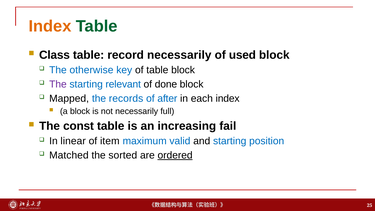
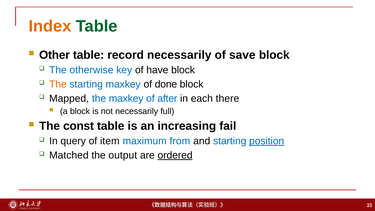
Class: Class -> Other
used: used -> save
of table: table -> have
The at (58, 84) colour: purple -> orange
starting relevant: relevant -> maxkey
the records: records -> maxkey
each index: index -> there
linear: linear -> query
valid: valid -> from
position underline: none -> present
sorted: sorted -> output
